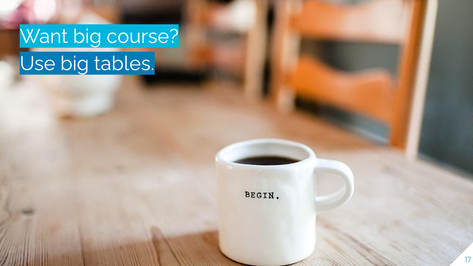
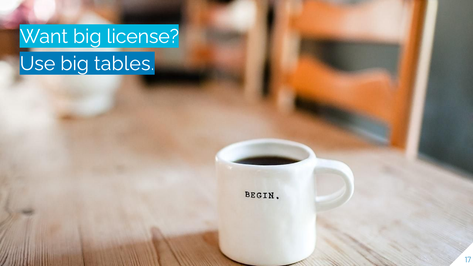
course: course -> license
